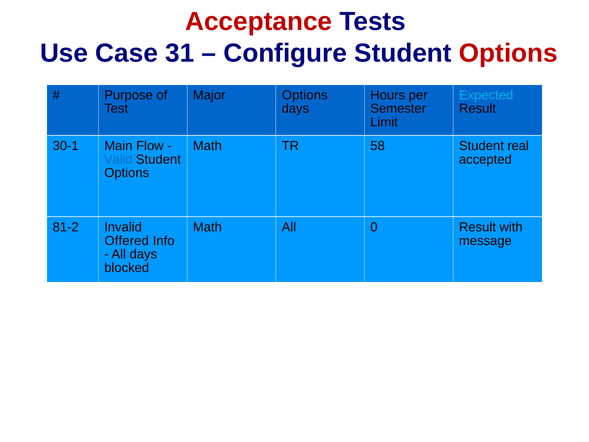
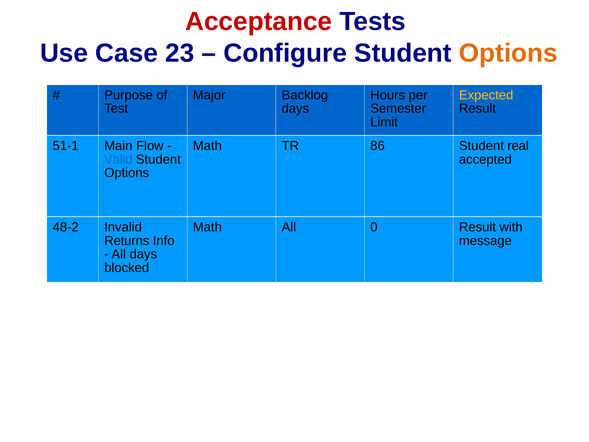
31: 31 -> 23
Options at (508, 53) colour: red -> orange
Major Options: Options -> Backlog
Expected colour: light blue -> yellow
30-1: 30-1 -> 51-1
58: 58 -> 86
81-2: 81-2 -> 48-2
Offered: Offered -> Returns
